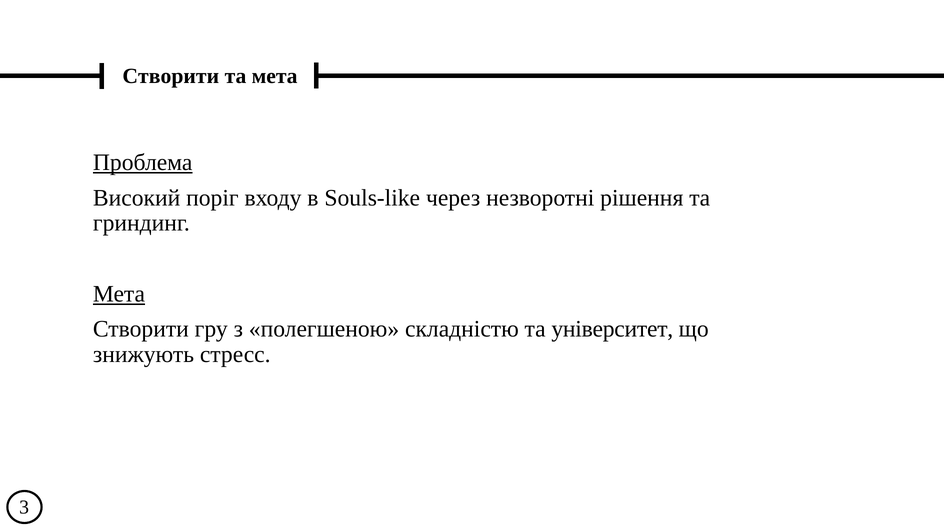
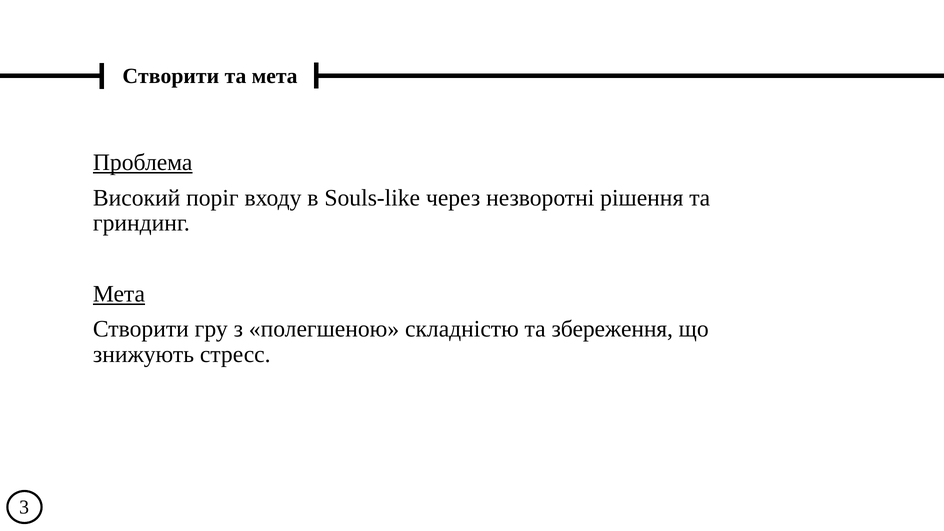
університет: університет -> збереження
